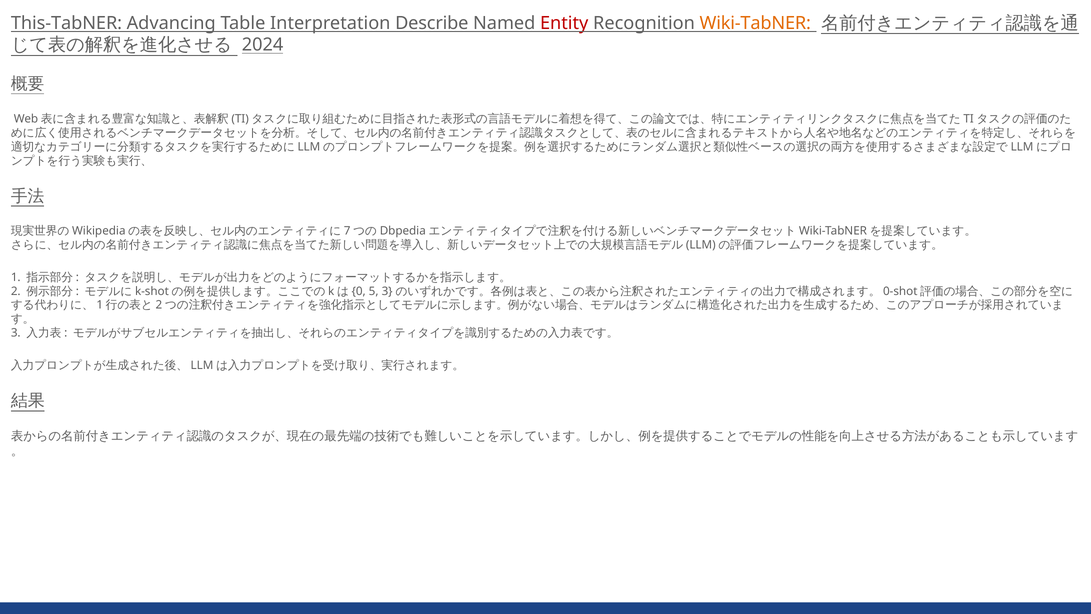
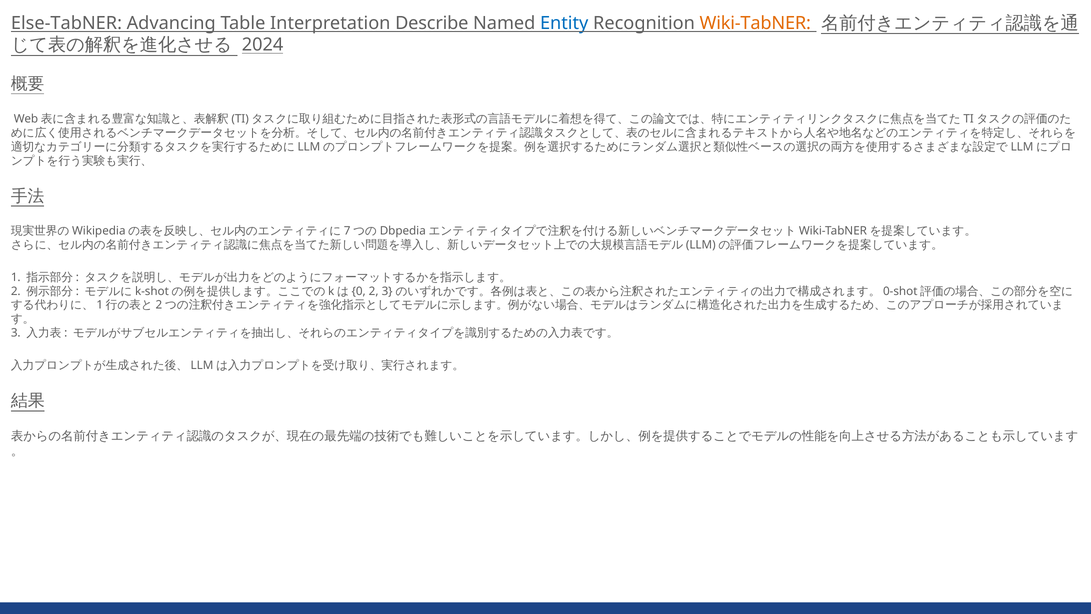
This-TabNER: This-TabNER -> Else-TabNER
Entity colour: red -> blue
5 at (374, 291): 5 -> 2
